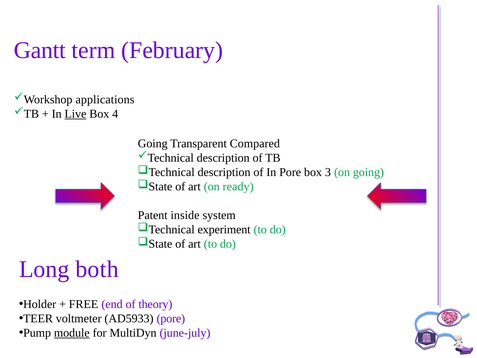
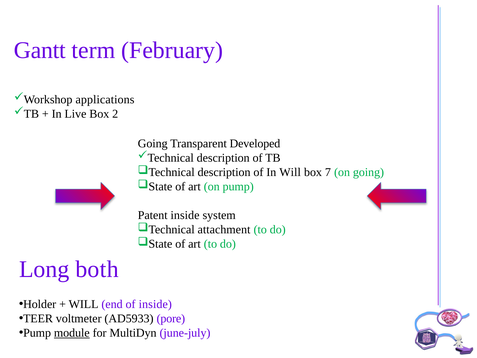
Live underline: present -> none
4: 4 -> 2
Compared: Compared -> Developed
In Pore: Pore -> Will
3: 3 -> 7
on ready: ready -> pump
experiment: experiment -> attachment
FREE at (84, 304): FREE -> WILL
of theory: theory -> inside
